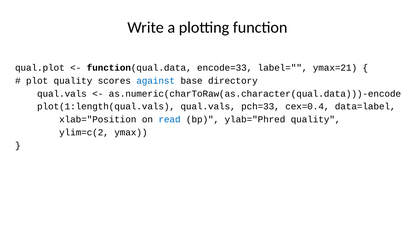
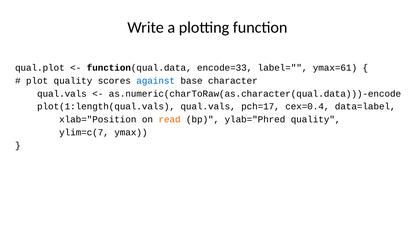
ymax=21: ymax=21 -> ymax=61
directory: directory -> character
pch=33: pch=33 -> pch=17
read colour: blue -> orange
ylim=c(2: ylim=c(2 -> ylim=c(7
